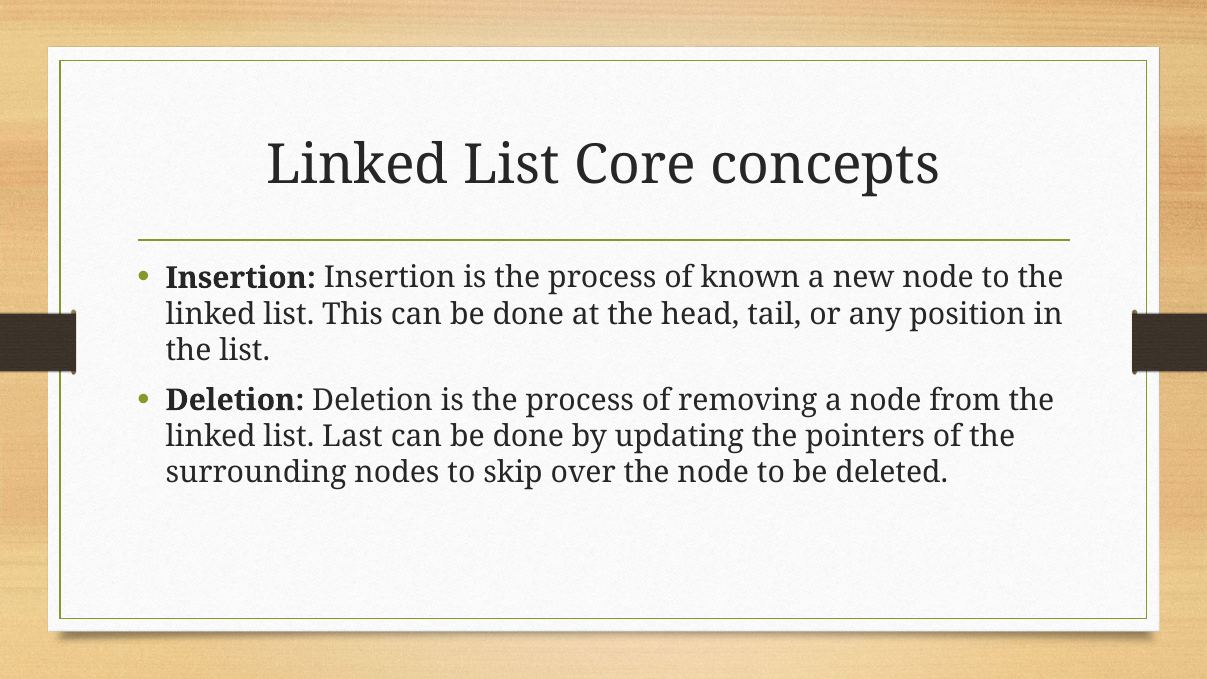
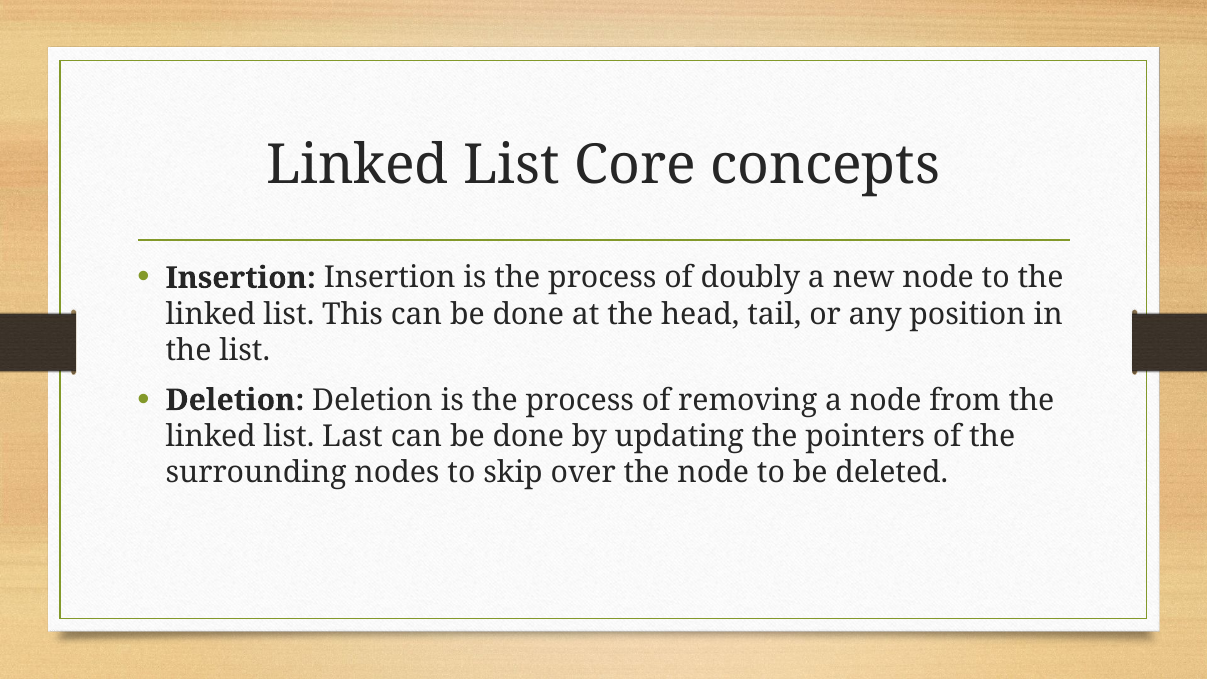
known: known -> doubly
